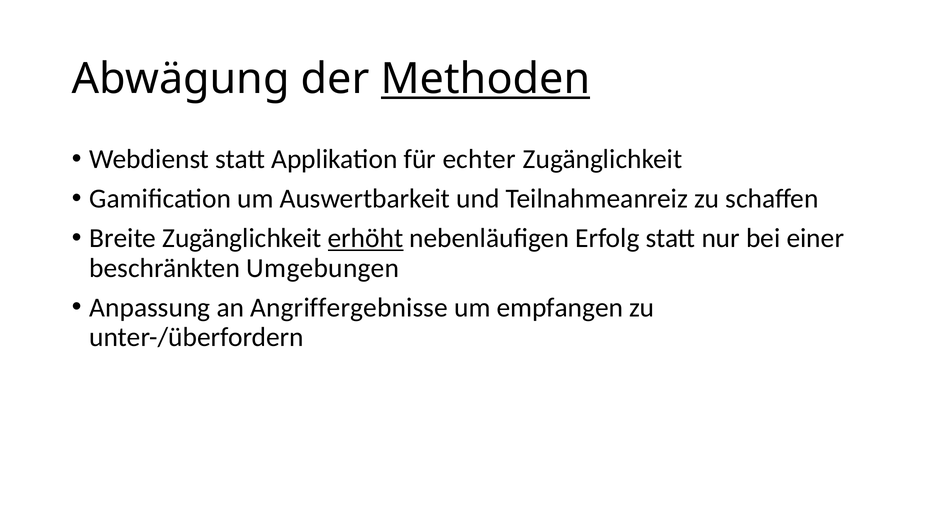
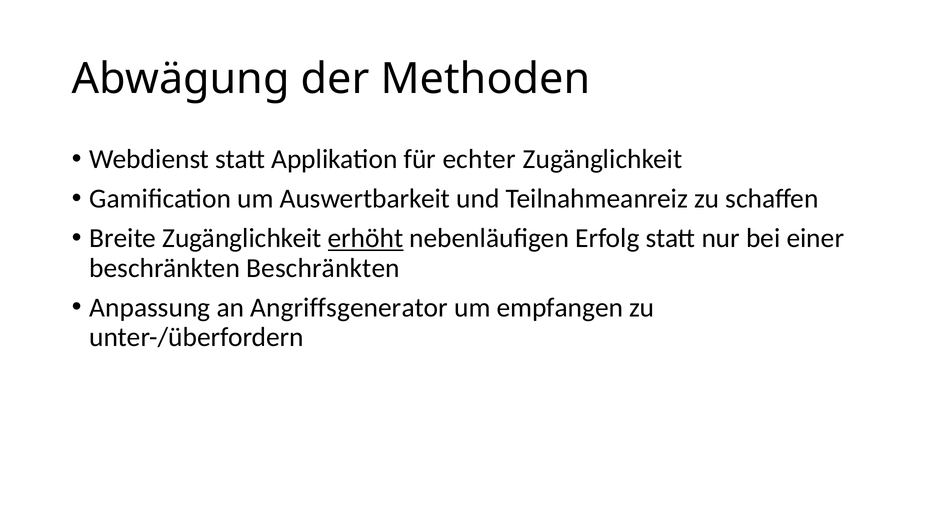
Methoden underline: present -> none
beschränkten Umgebungen: Umgebungen -> Beschränkten
Angriffergebnisse: Angriffergebnisse -> Angriffsgenerator
